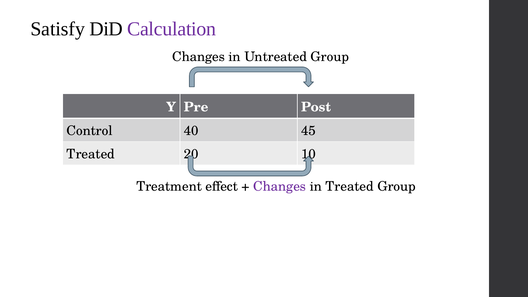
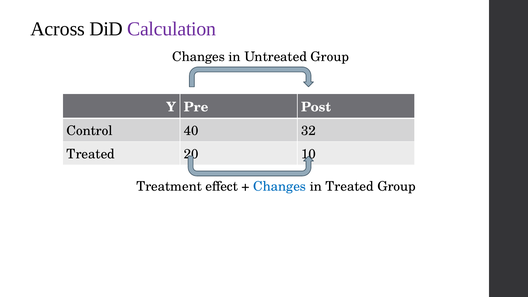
Satisfy: Satisfy -> Across
45: 45 -> 32
Changes at (280, 186) colour: purple -> blue
